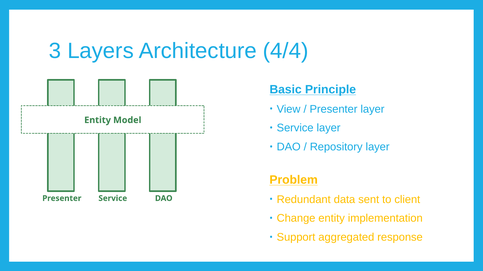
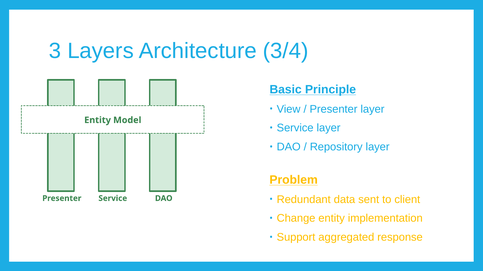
4/4: 4/4 -> 3/4
